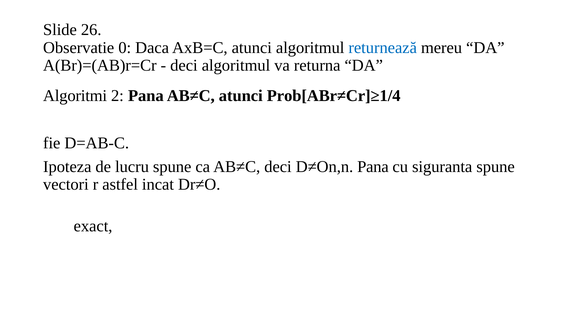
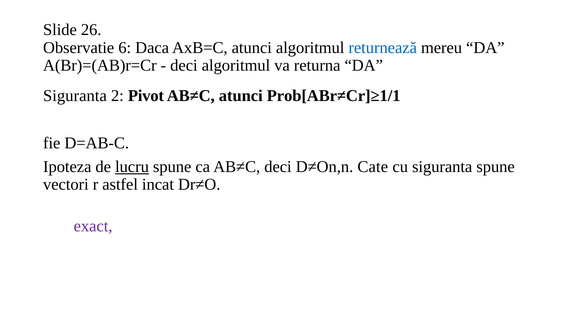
0: 0 -> 6
Algoritmi at (75, 96): Algoritmi -> Siguranta
2 Pana: Pana -> Pivot
Prob[ABr≠Cr]≥1/4: Prob[ABr≠Cr]≥1/4 -> Prob[ABr≠Cr]≥1/1
lucru underline: none -> present
D≠On,n Pana: Pana -> Cate
exact colour: black -> purple
